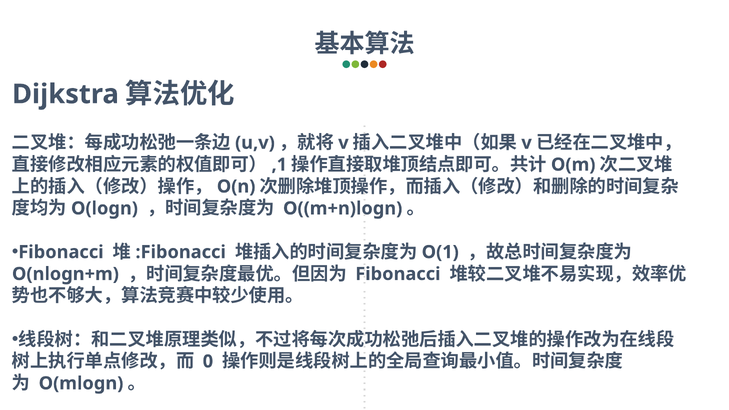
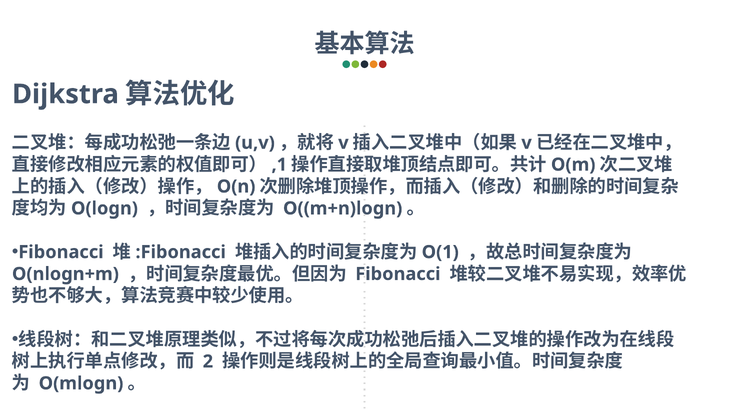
0: 0 -> 2
